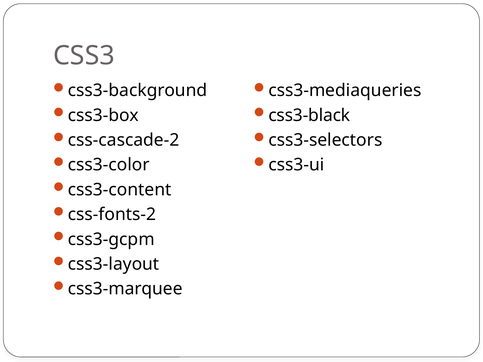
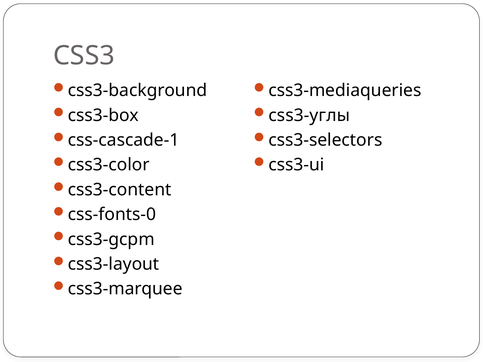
css3-black: css3-black -> css3-углы
css-cascade-2: css-cascade-2 -> css-cascade-1
css-fonts-2: css-fonts-2 -> css-fonts-0
